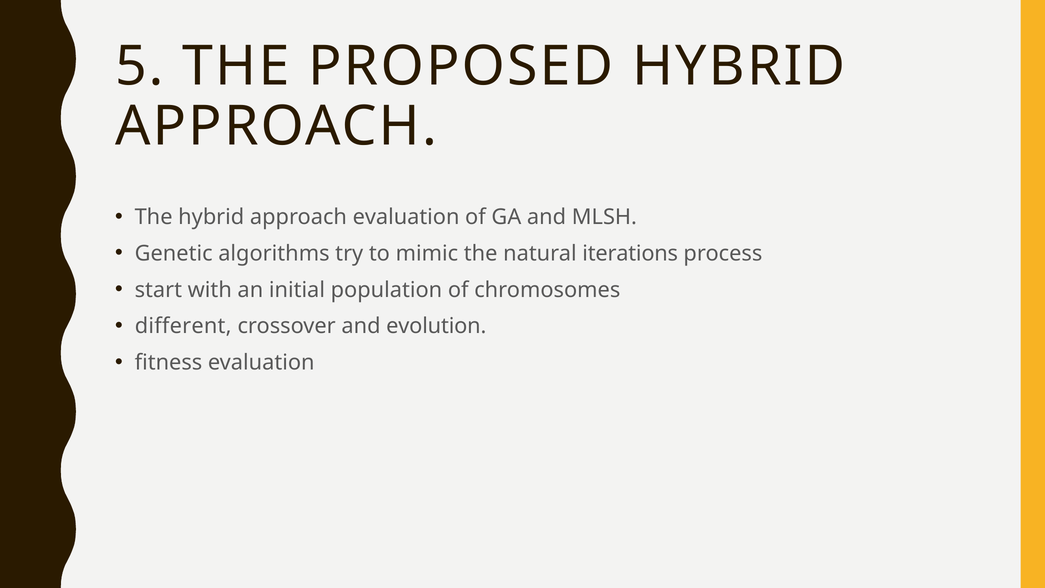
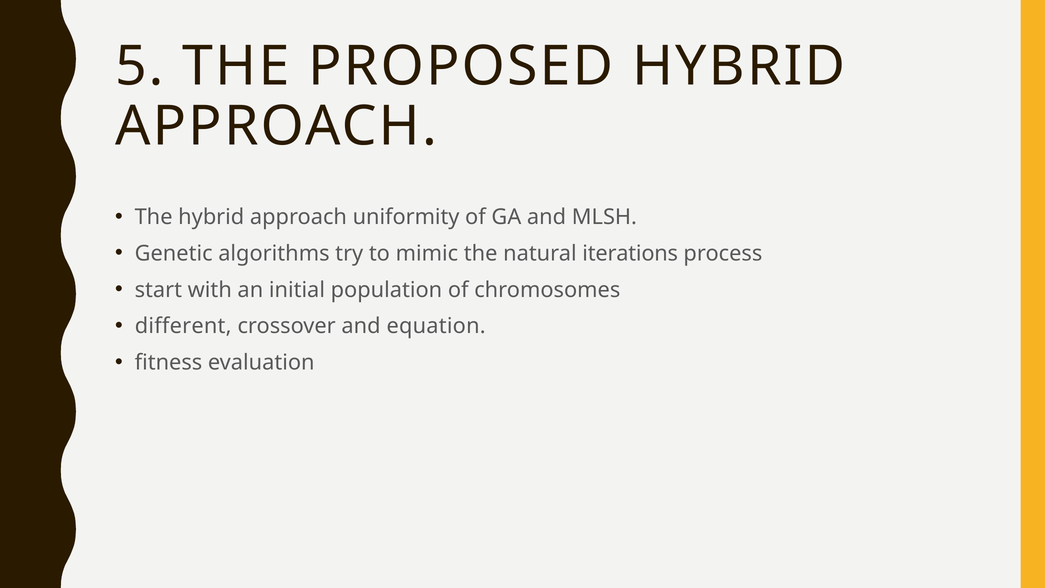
approach evaluation: evaluation -> uniformity
evolution: evolution -> equation
